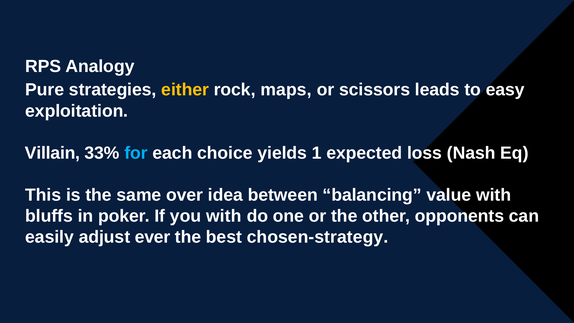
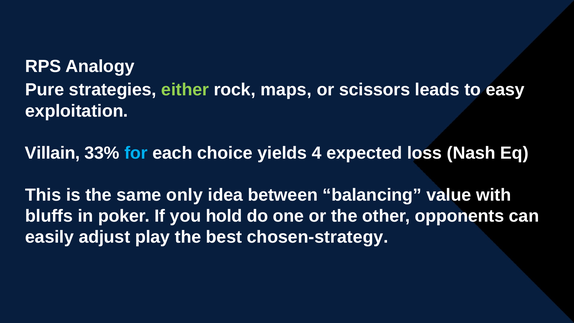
either colour: yellow -> light green
1: 1 -> 4
over: over -> only
you with: with -> hold
ever: ever -> play
